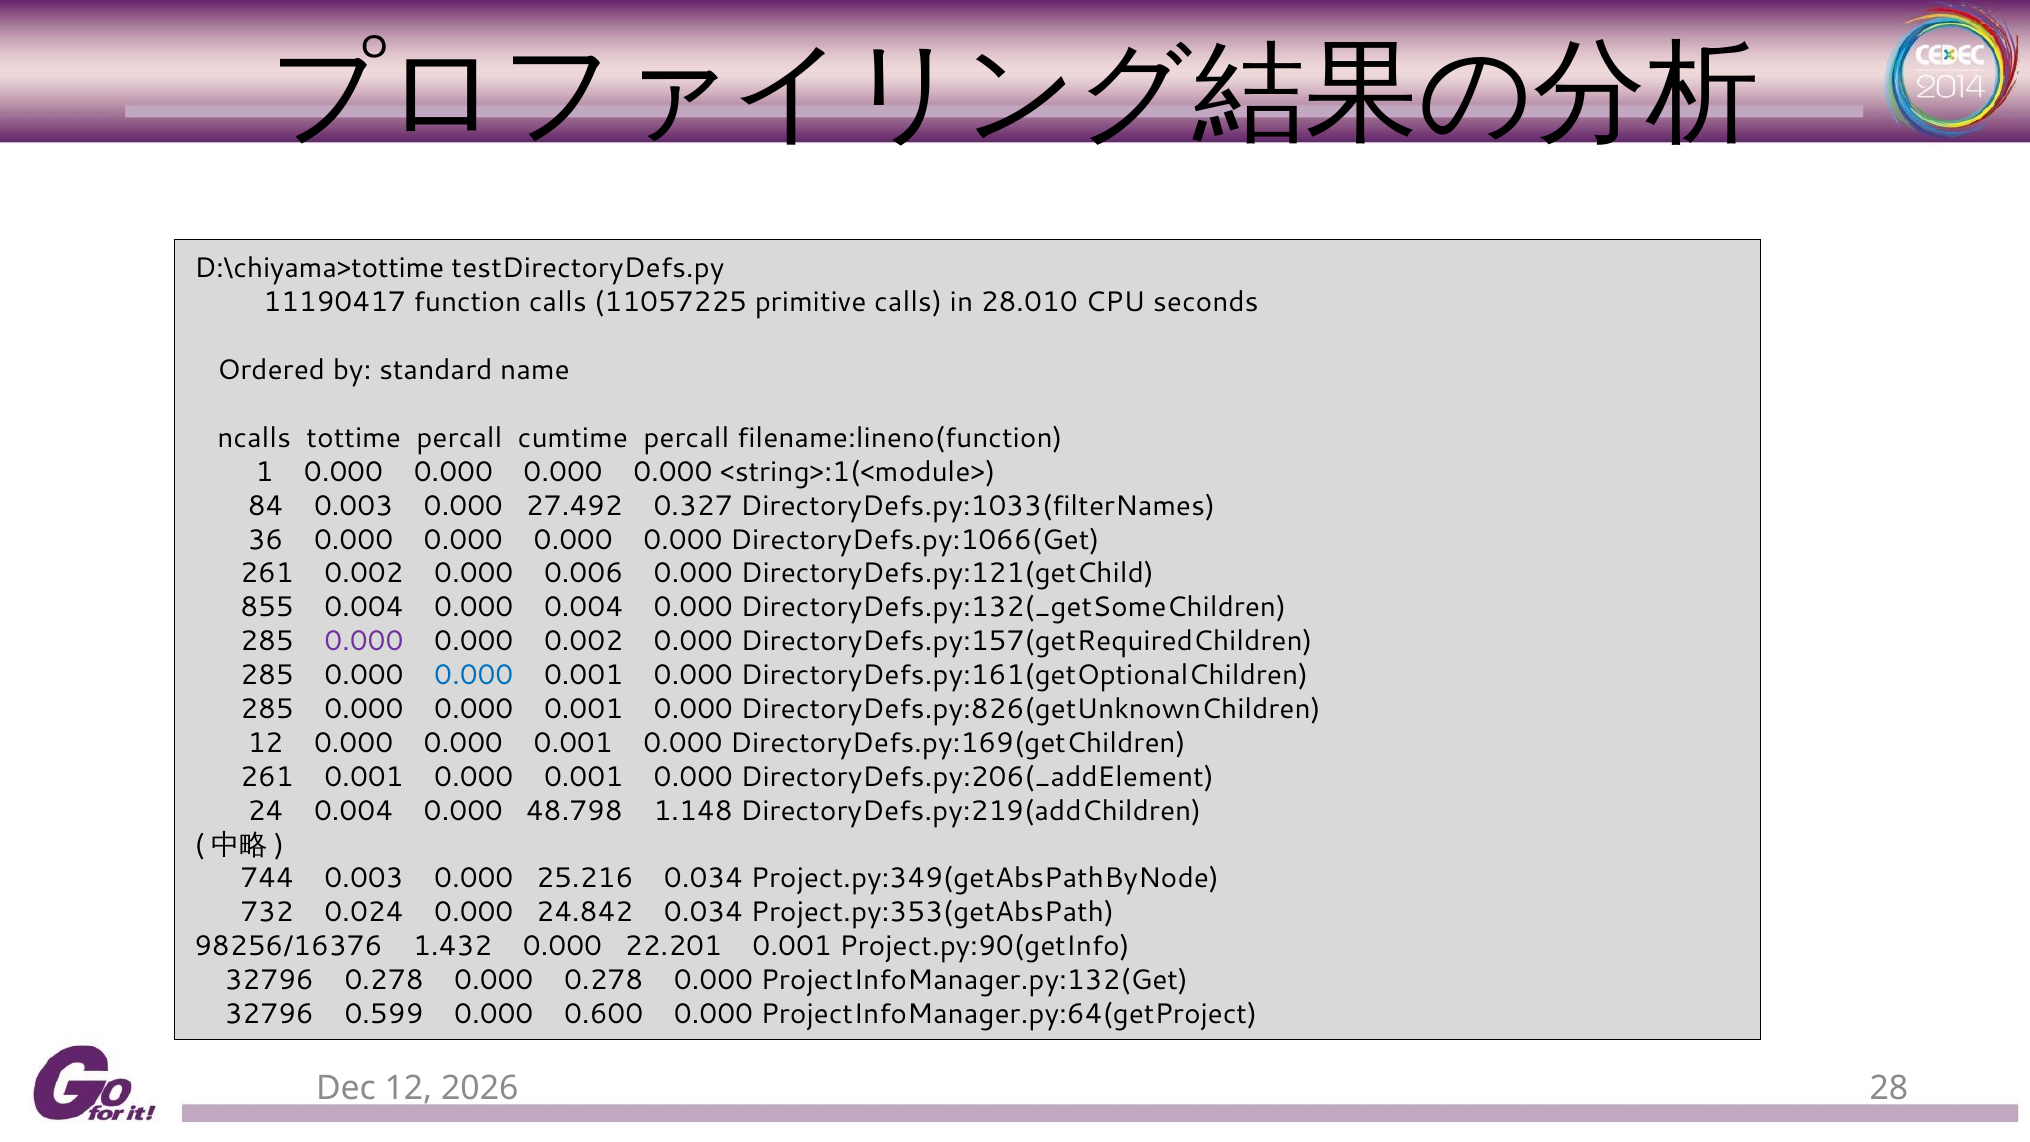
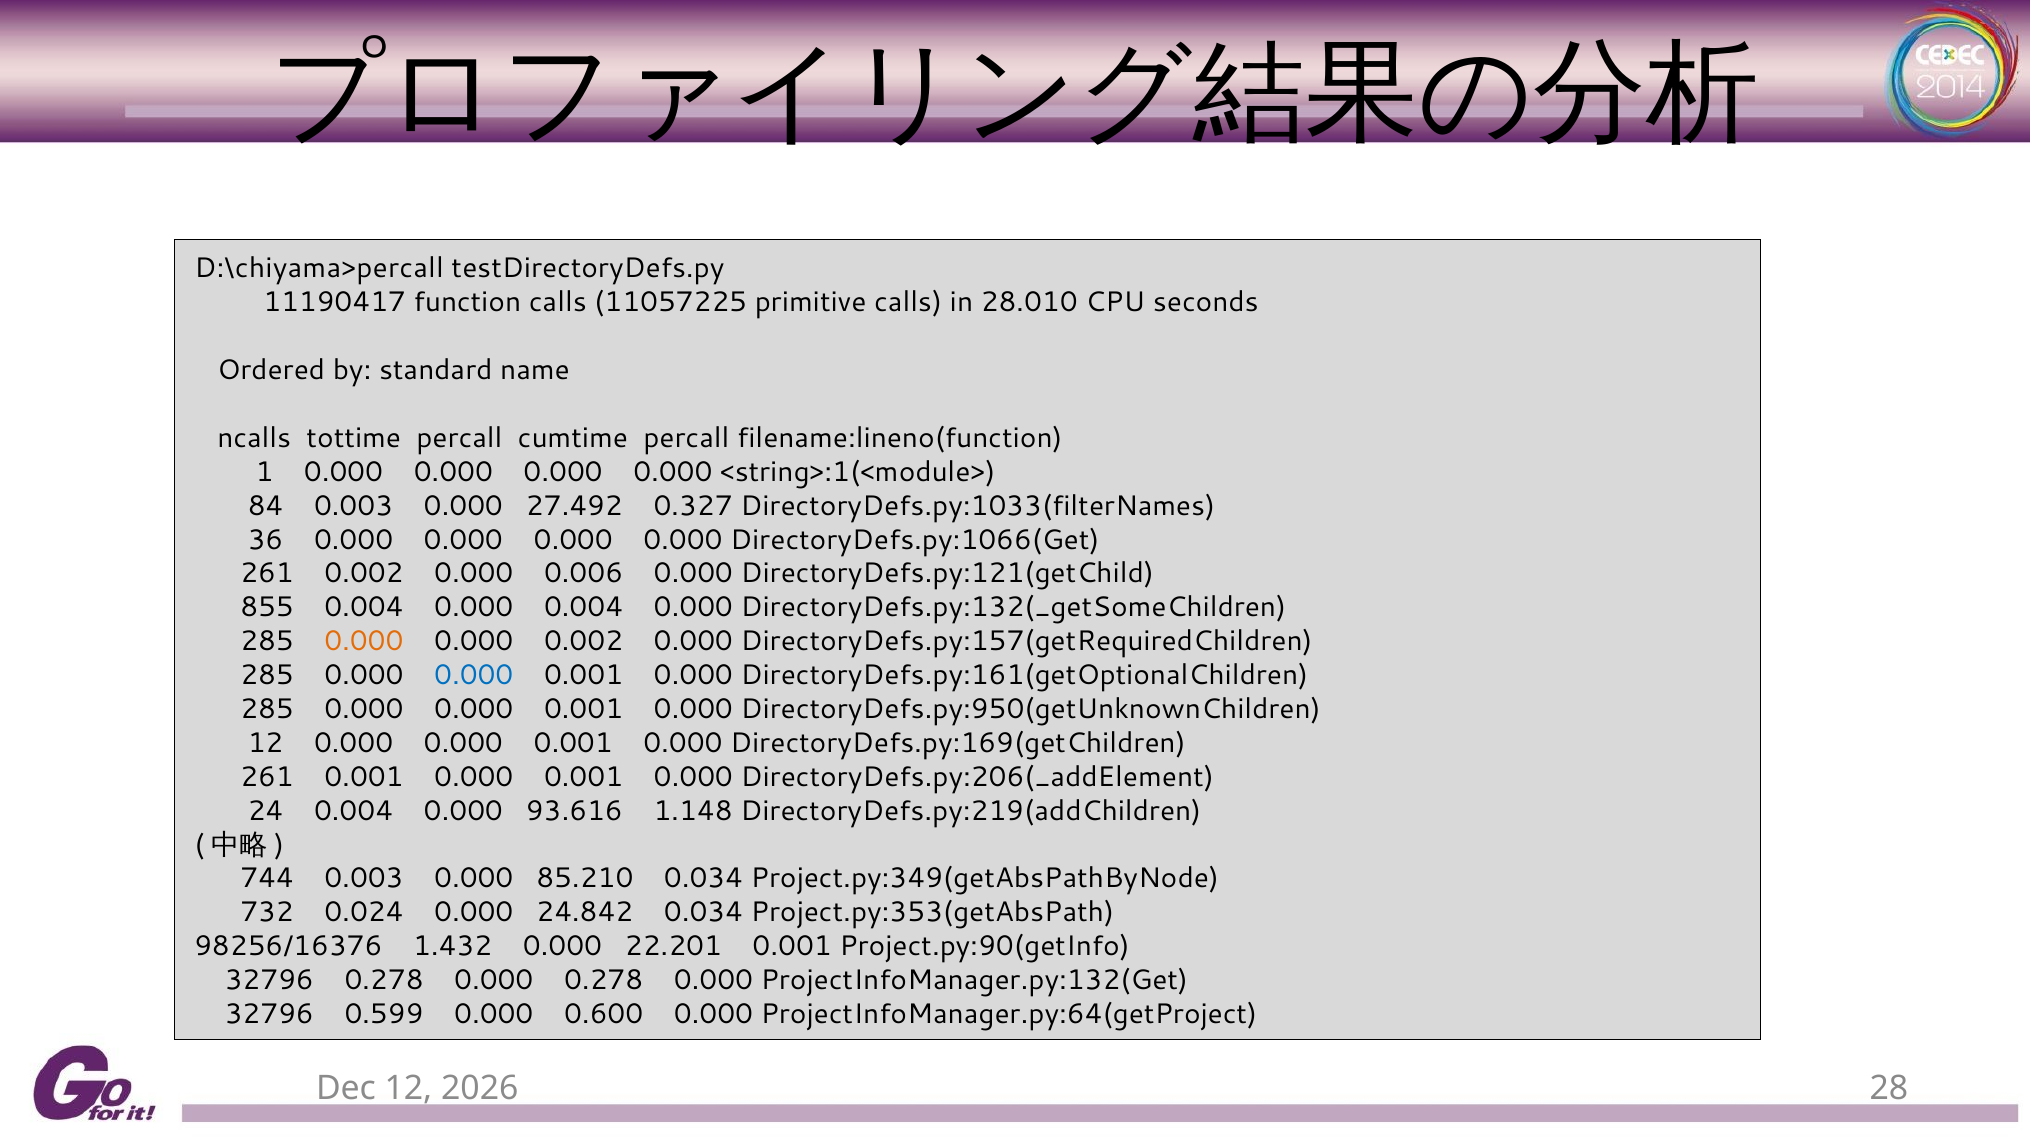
D:\chiyama>tottime: D:\chiyama>tottime -> D:\chiyama>percall
0.000 at (364, 641) colour: purple -> orange
DirectoryDefs.py:826(getUnknownChildren: DirectoryDefs.py:826(getUnknownChildren -> DirectoryDefs.py:950(getUnknownChildren
48.798: 48.798 -> 93.616
25.216: 25.216 -> 85.210
